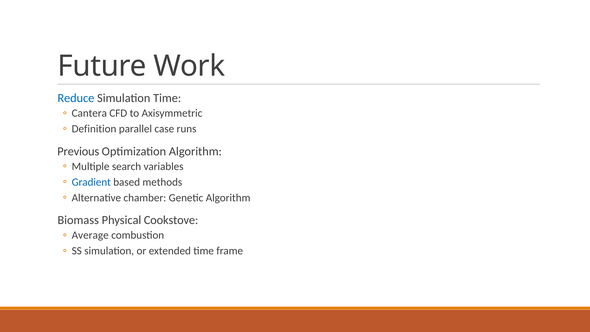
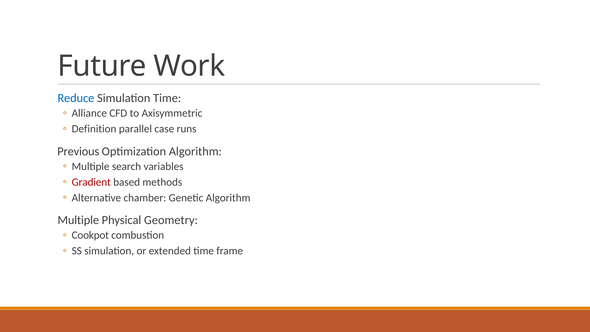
Cantera: Cantera -> Alliance
Gradient colour: blue -> red
Biomass at (78, 220): Biomass -> Multiple
Cookstove: Cookstove -> Geometry
Average: Average -> Cookpot
